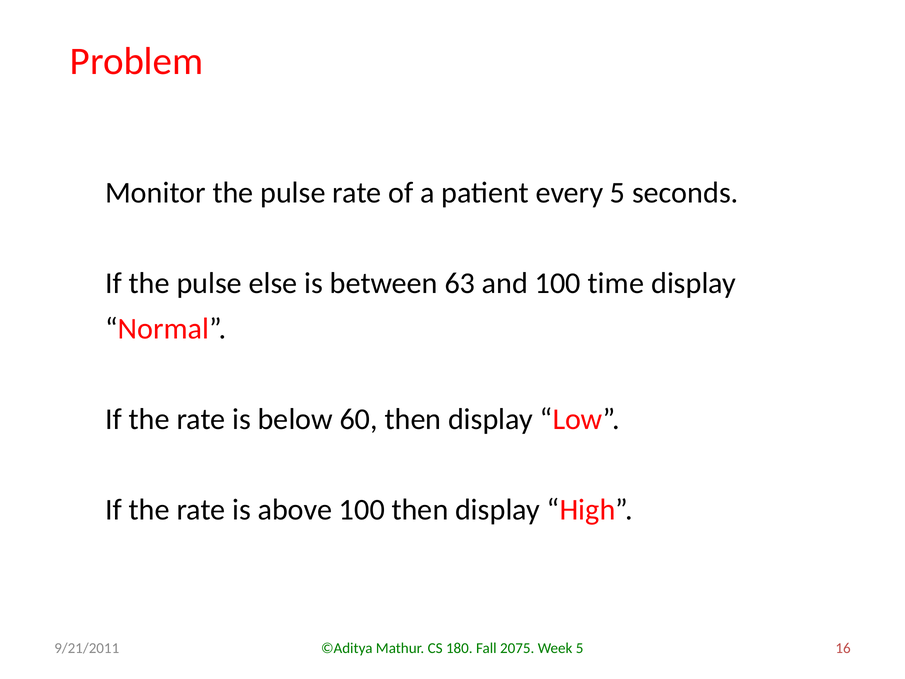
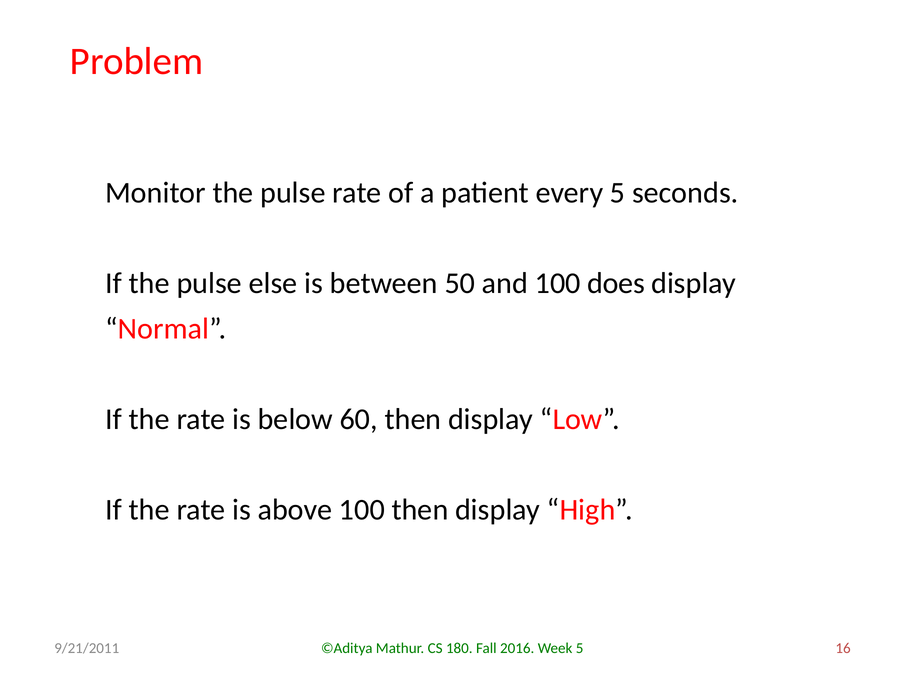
63: 63 -> 50
time: time -> does
2075: 2075 -> 2016
